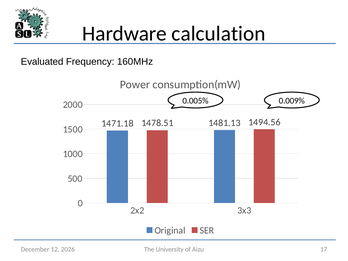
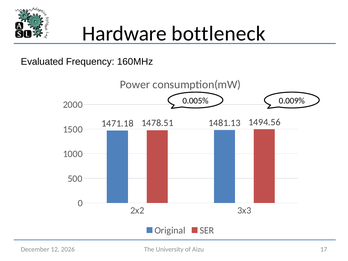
calculation: calculation -> bottleneck
